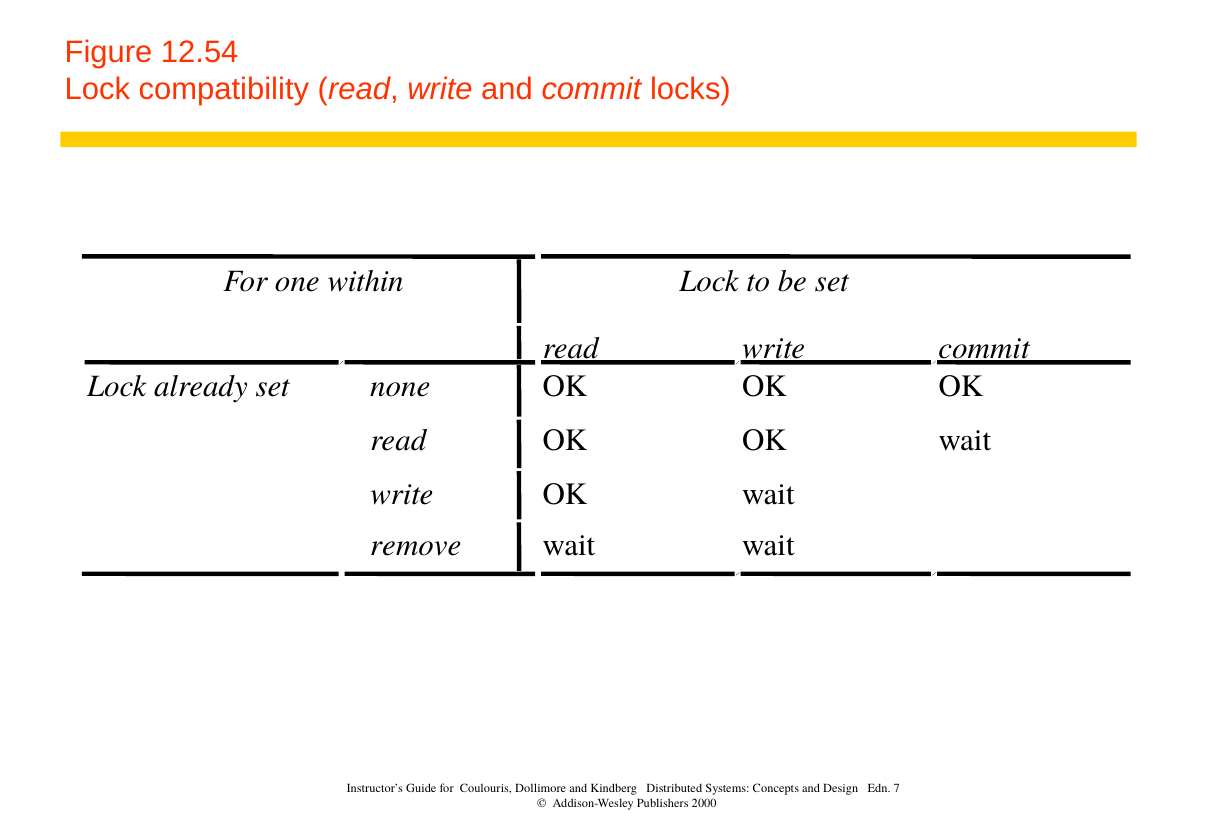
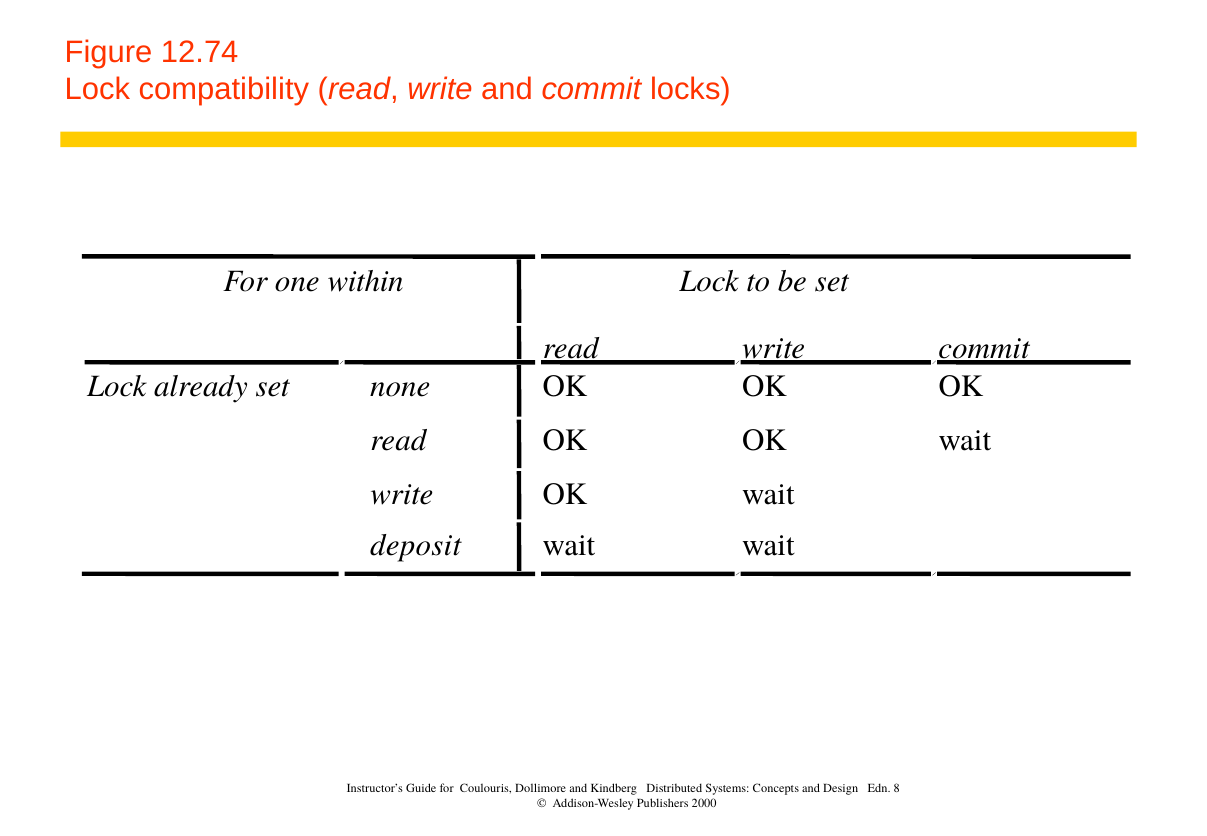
12.54: 12.54 -> 12.74
remove: remove -> deposit
7: 7 -> 8
